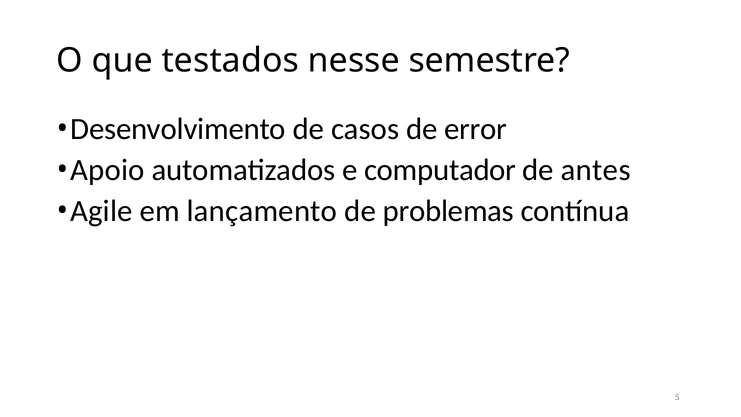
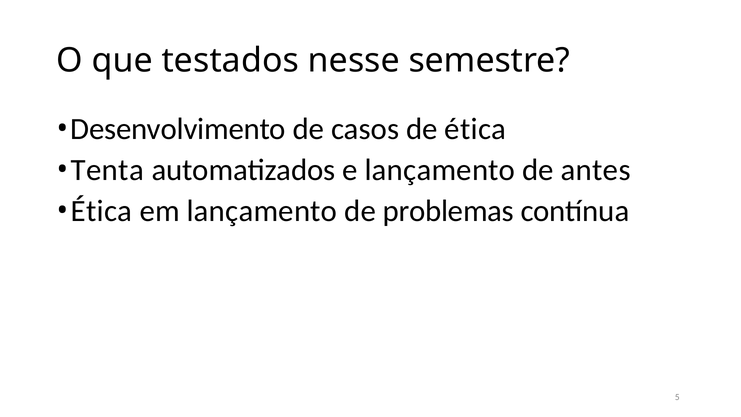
de error: error -> ética
Apoio: Apoio -> Tenta
e computador: computador -> lançamento
Agile at (102, 211): Agile -> Ética
